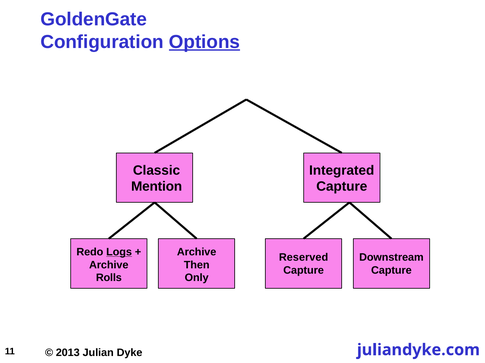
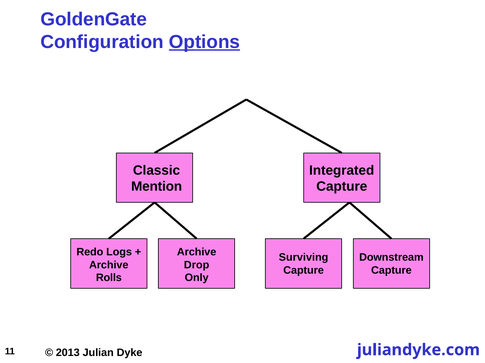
Logs underline: present -> none
Reserved: Reserved -> Surviving
Then: Then -> Drop
